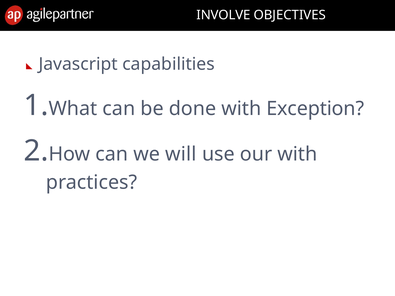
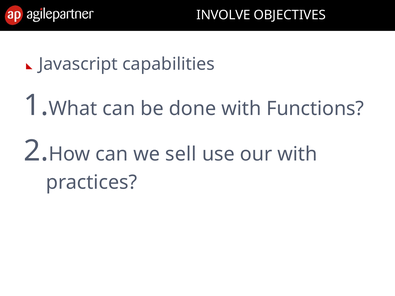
Exception: Exception -> Functions
will: will -> sell
